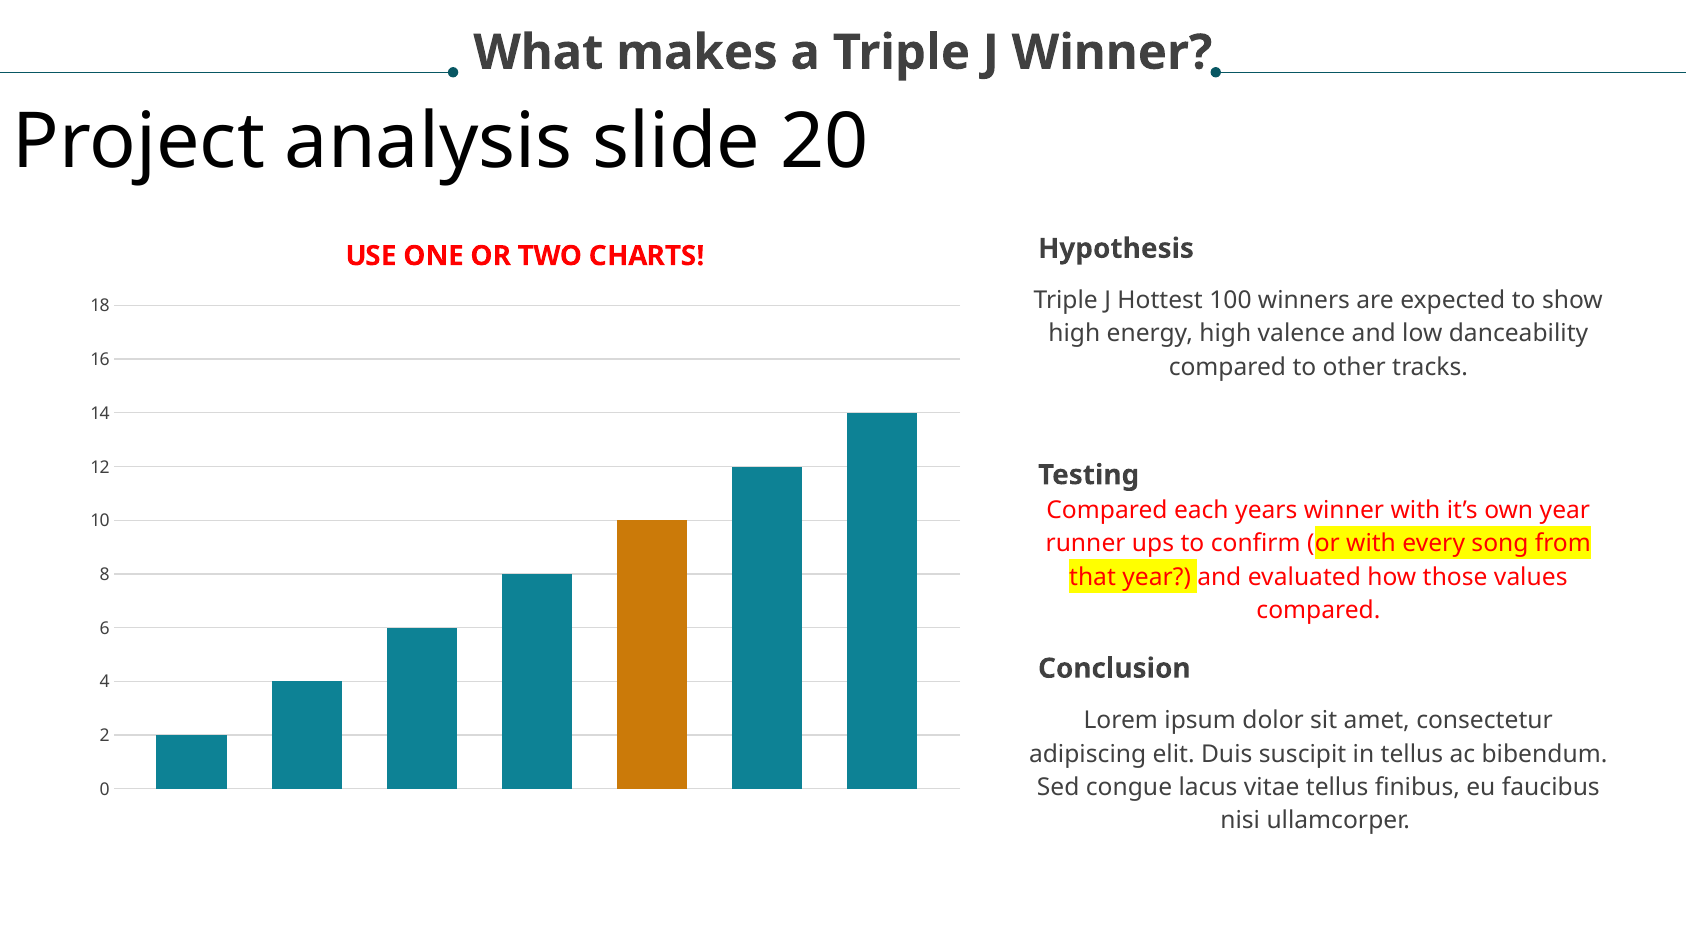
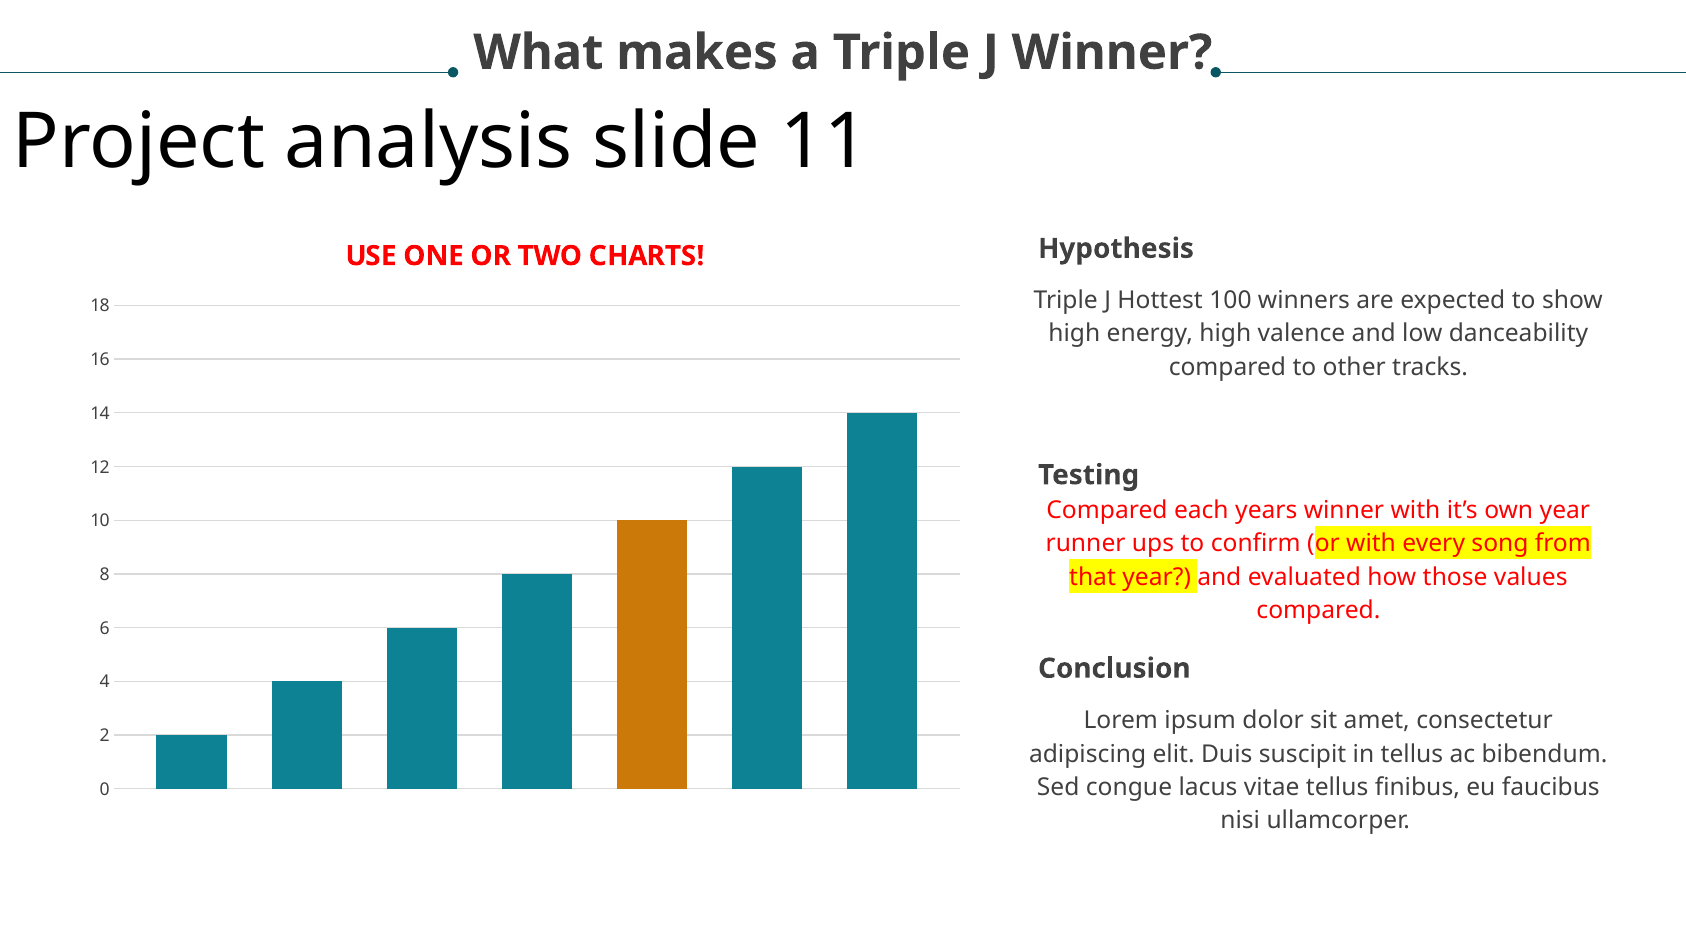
20: 20 -> 11
